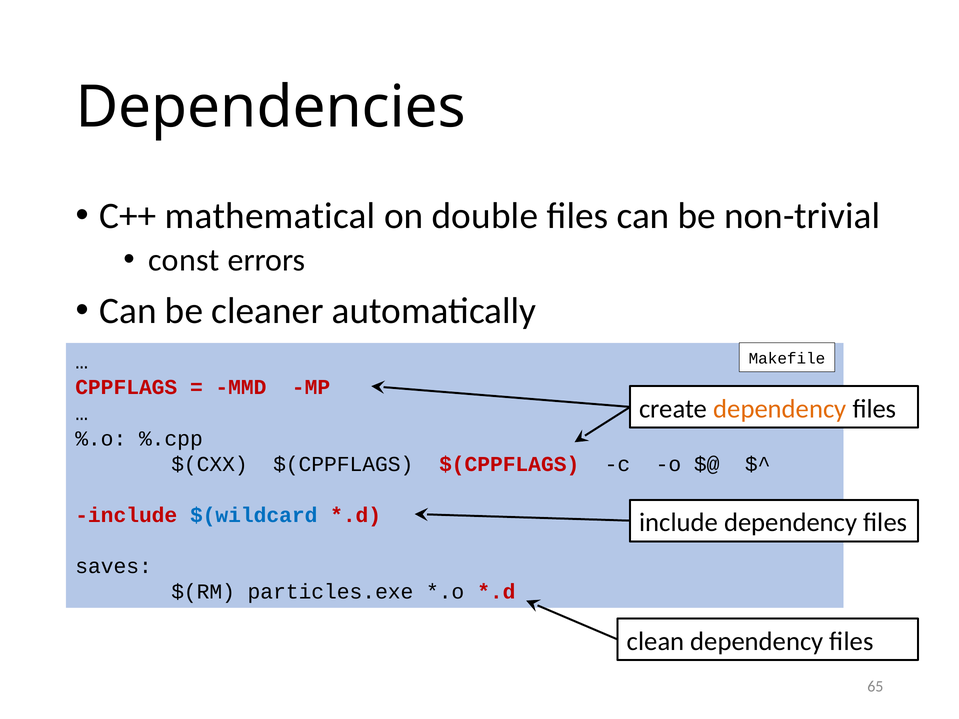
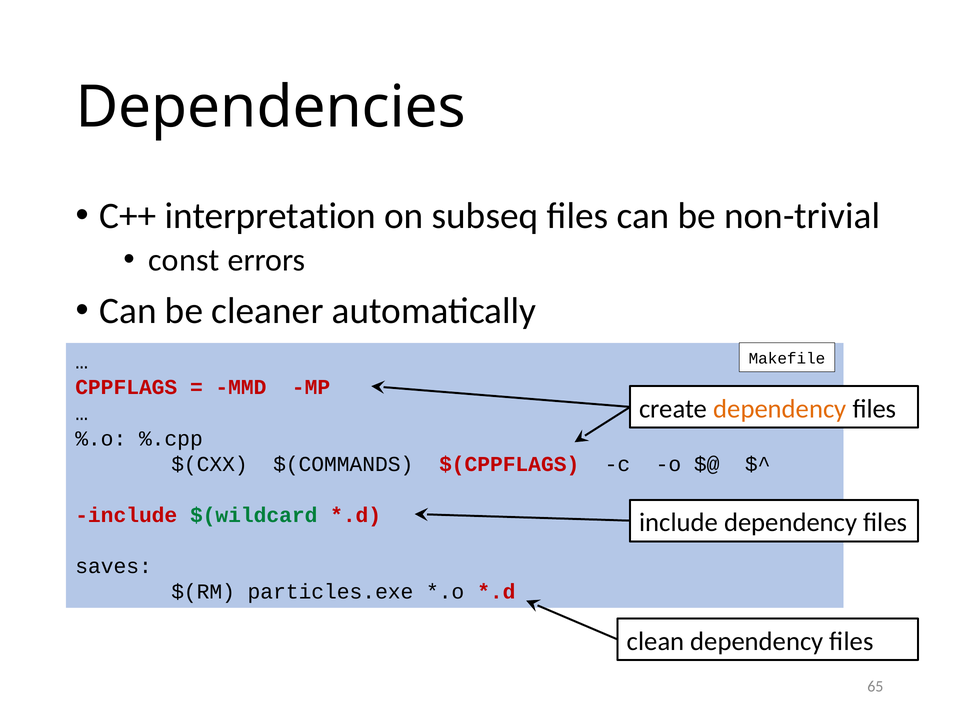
mathematical: mathematical -> interpretation
double: double -> subseq
$(CXX $(CPPFLAGS: $(CPPFLAGS -> $(COMMANDS
$(wildcard colour: blue -> green
